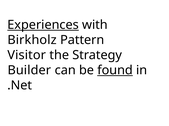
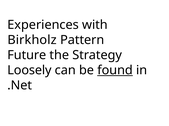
Experiences underline: present -> none
Visitor: Visitor -> Future
Builder: Builder -> Loosely
